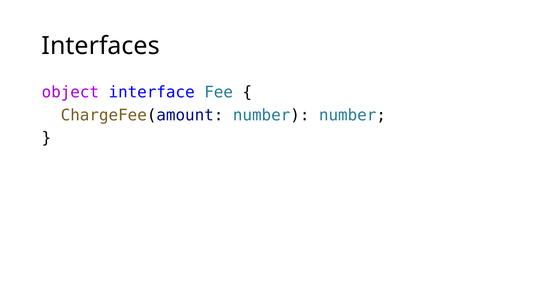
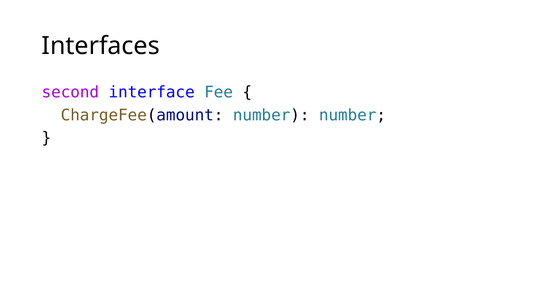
object: object -> second
